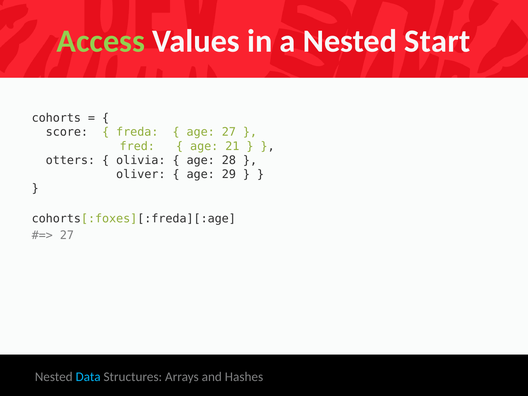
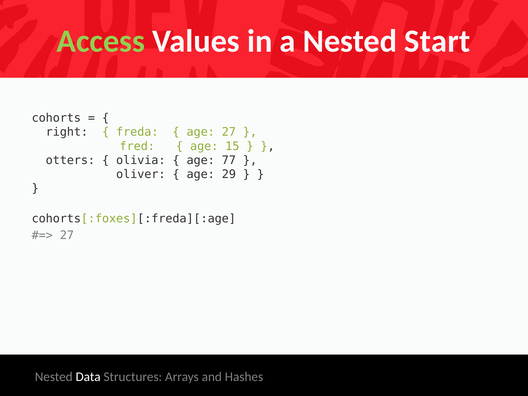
score: score -> right
21: 21 -> 15
28: 28 -> 77
Data colour: light blue -> white
